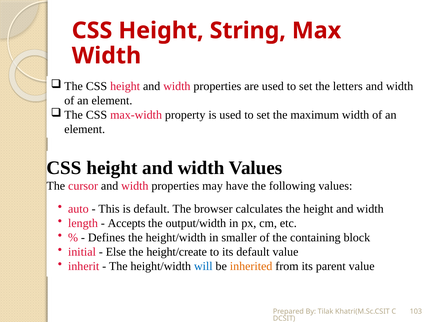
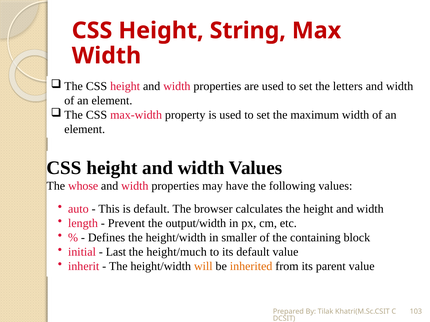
cursor: cursor -> whose
Accepts: Accepts -> Prevent
Else: Else -> Last
height/create: height/create -> height/much
will colour: blue -> orange
